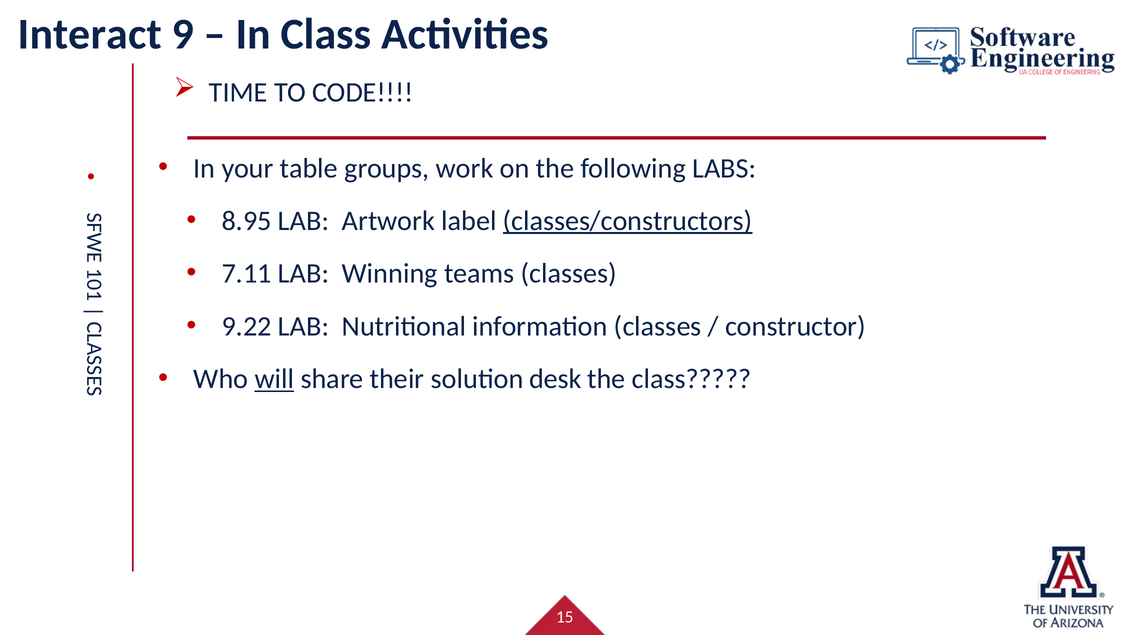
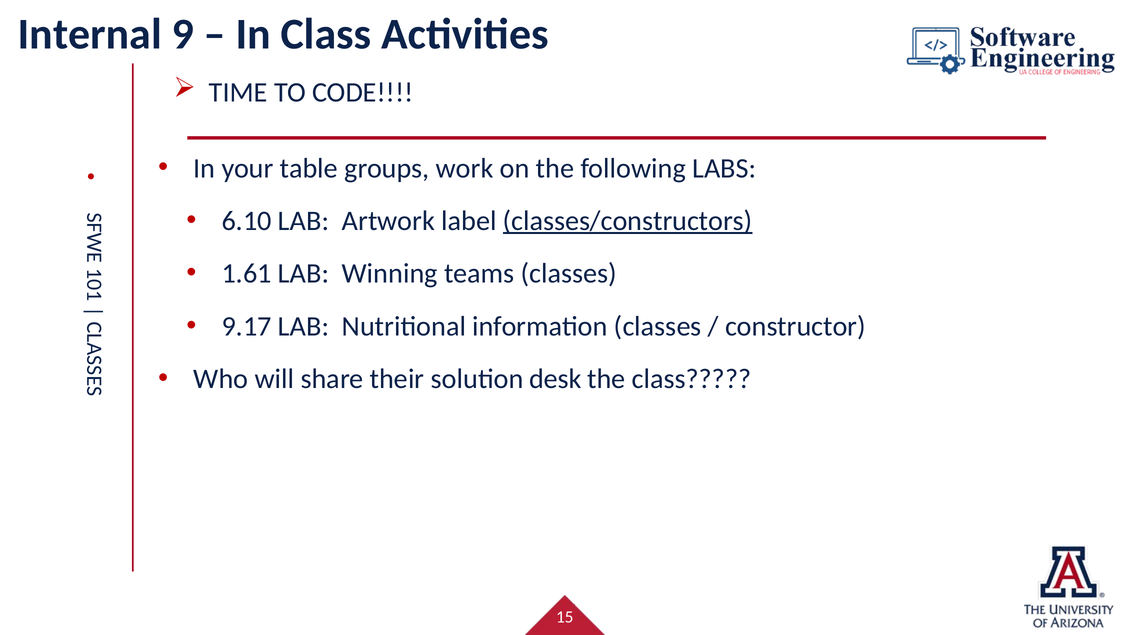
Interact: Interact -> Internal
8.95: 8.95 -> 6.10
7.11: 7.11 -> 1.61
9.22: 9.22 -> 9.17
will underline: present -> none
